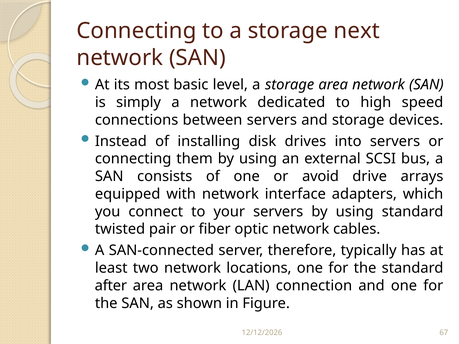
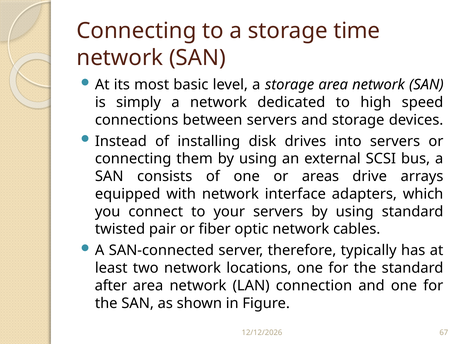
next: next -> time
avoid: avoid -> areas
